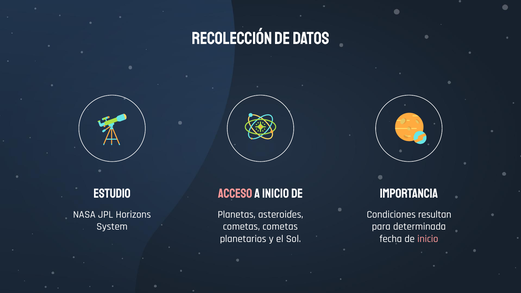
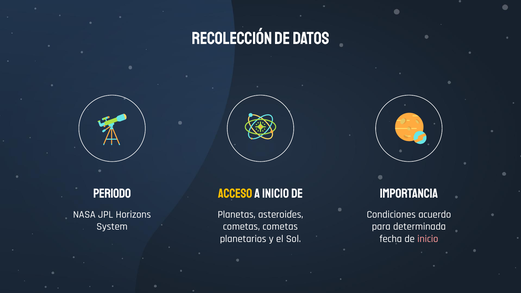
Estudio: Estudio -> Periodo
Acceso colour: pink -> yellow
resultan: resultan -> acuerdo
